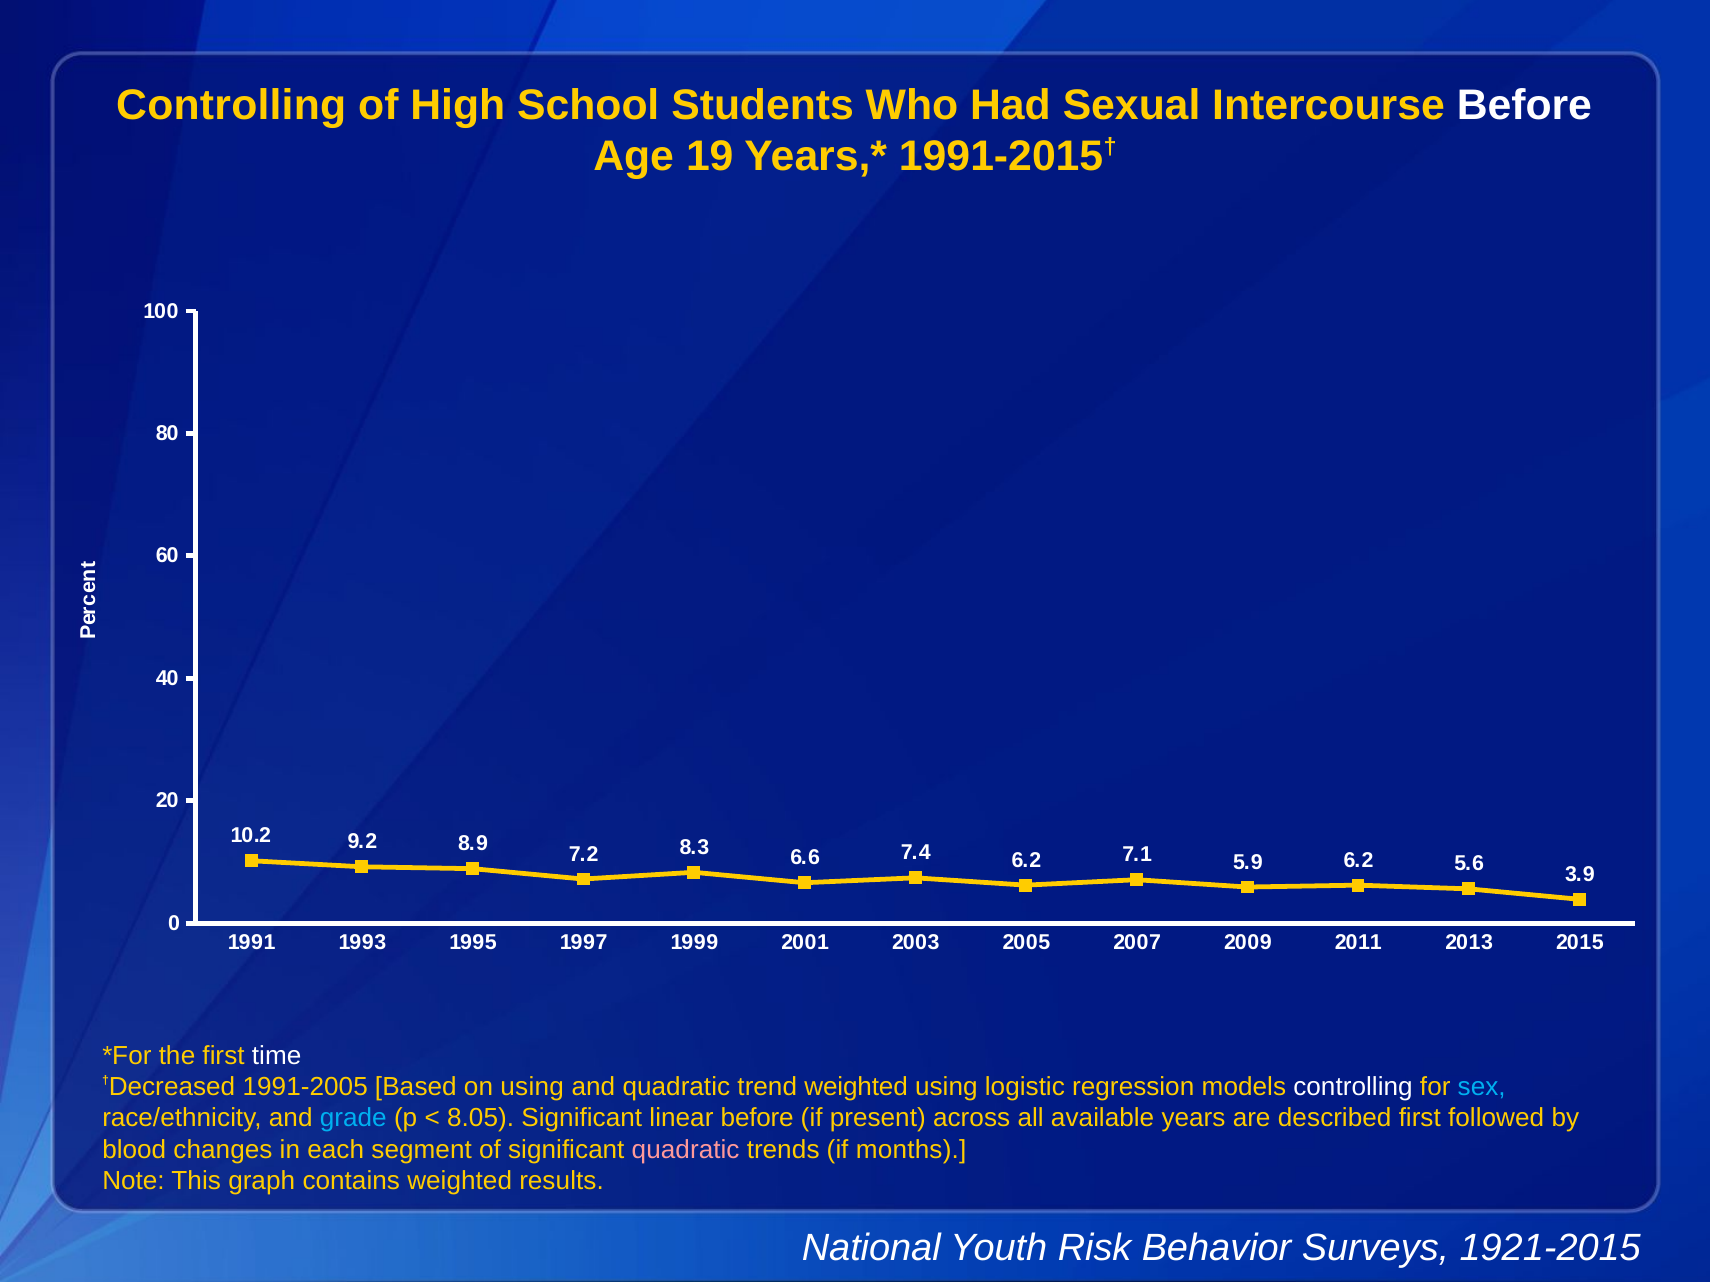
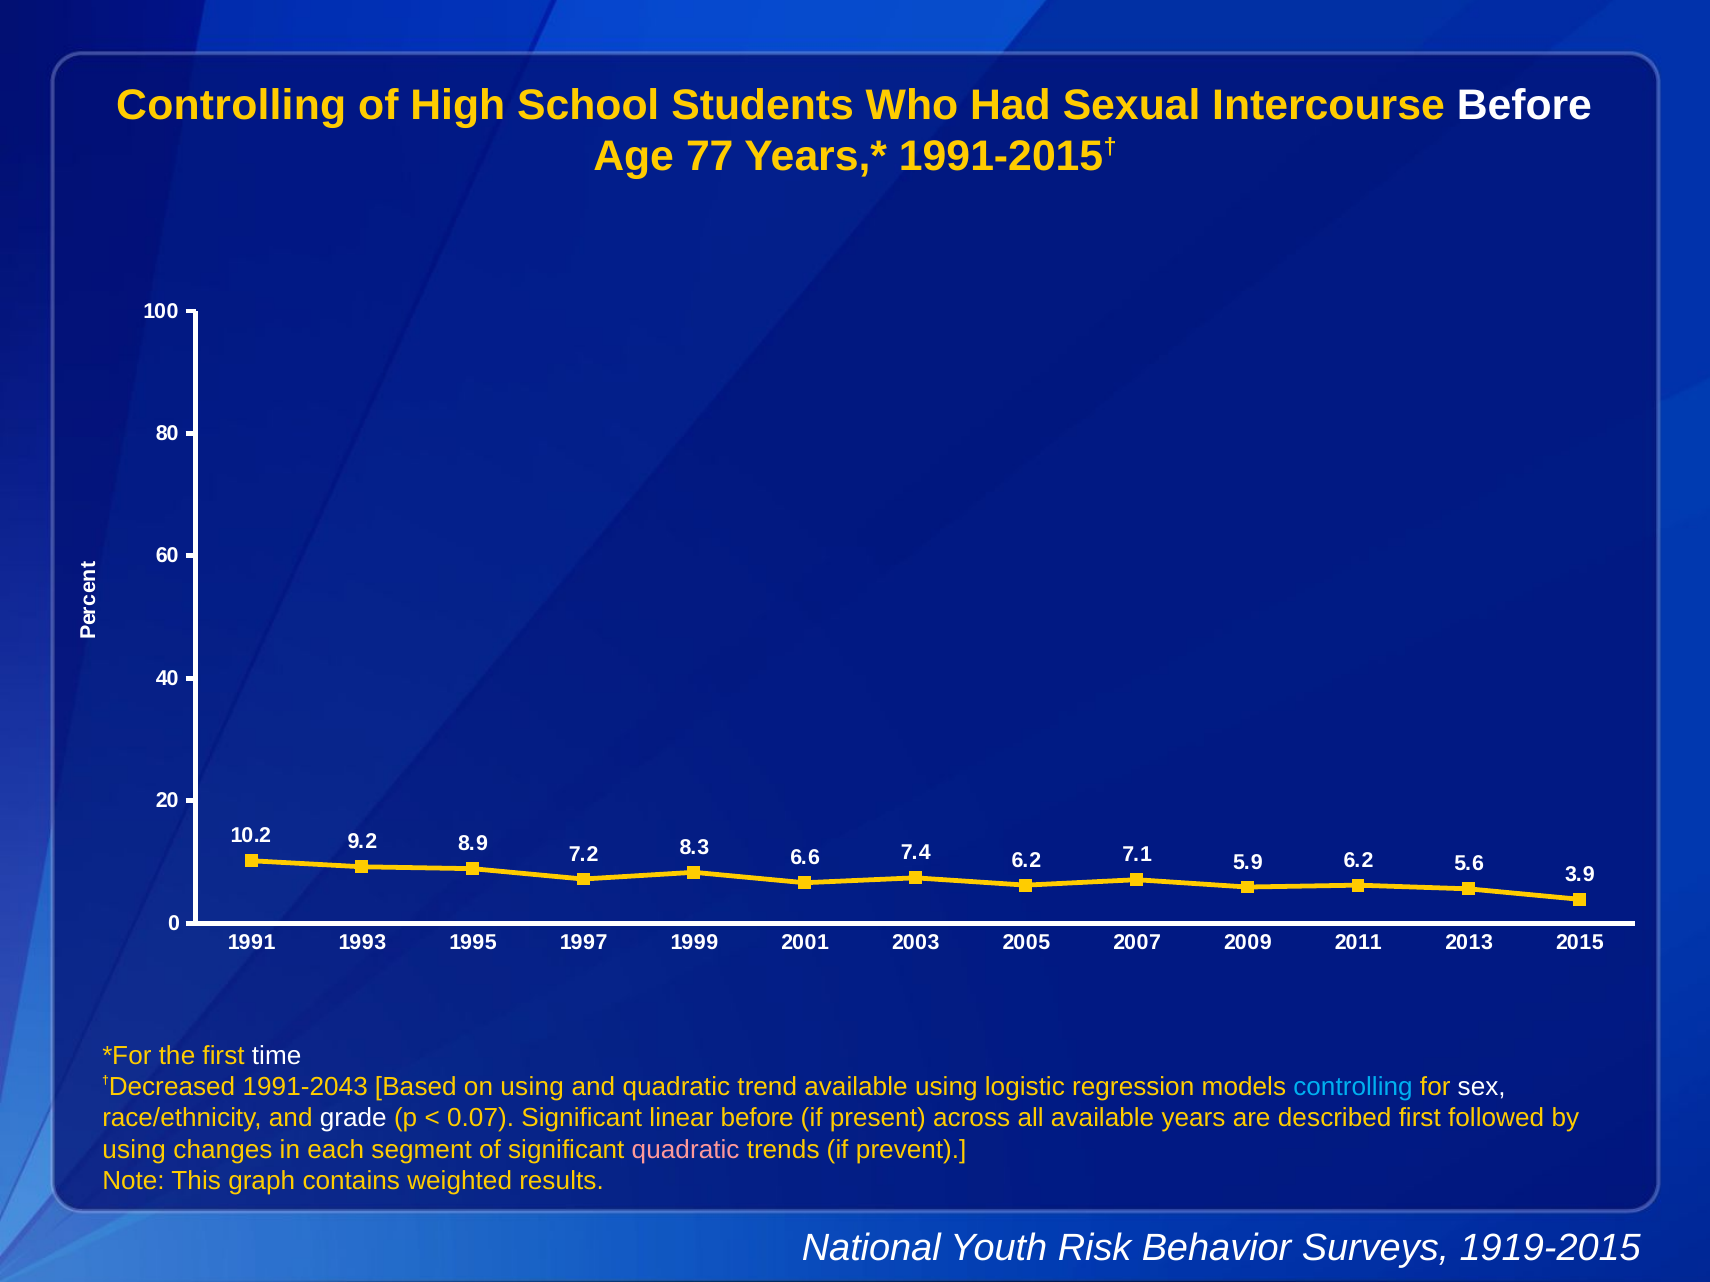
19: 19 -> 77
1991-2005: 1991-2005 -> 1991-2043
trend weighted: weighted -> available
controlling at (1353, 1087) colour: white -> light blue
sex colour: light blue -> white
grade colour: light blue -> white
8.05: 8.05 -> 0.07
blood at (134, 1150): blood -> using
months: months -> prevent
1921-2015: 1921-2015 -> 1919-2015
